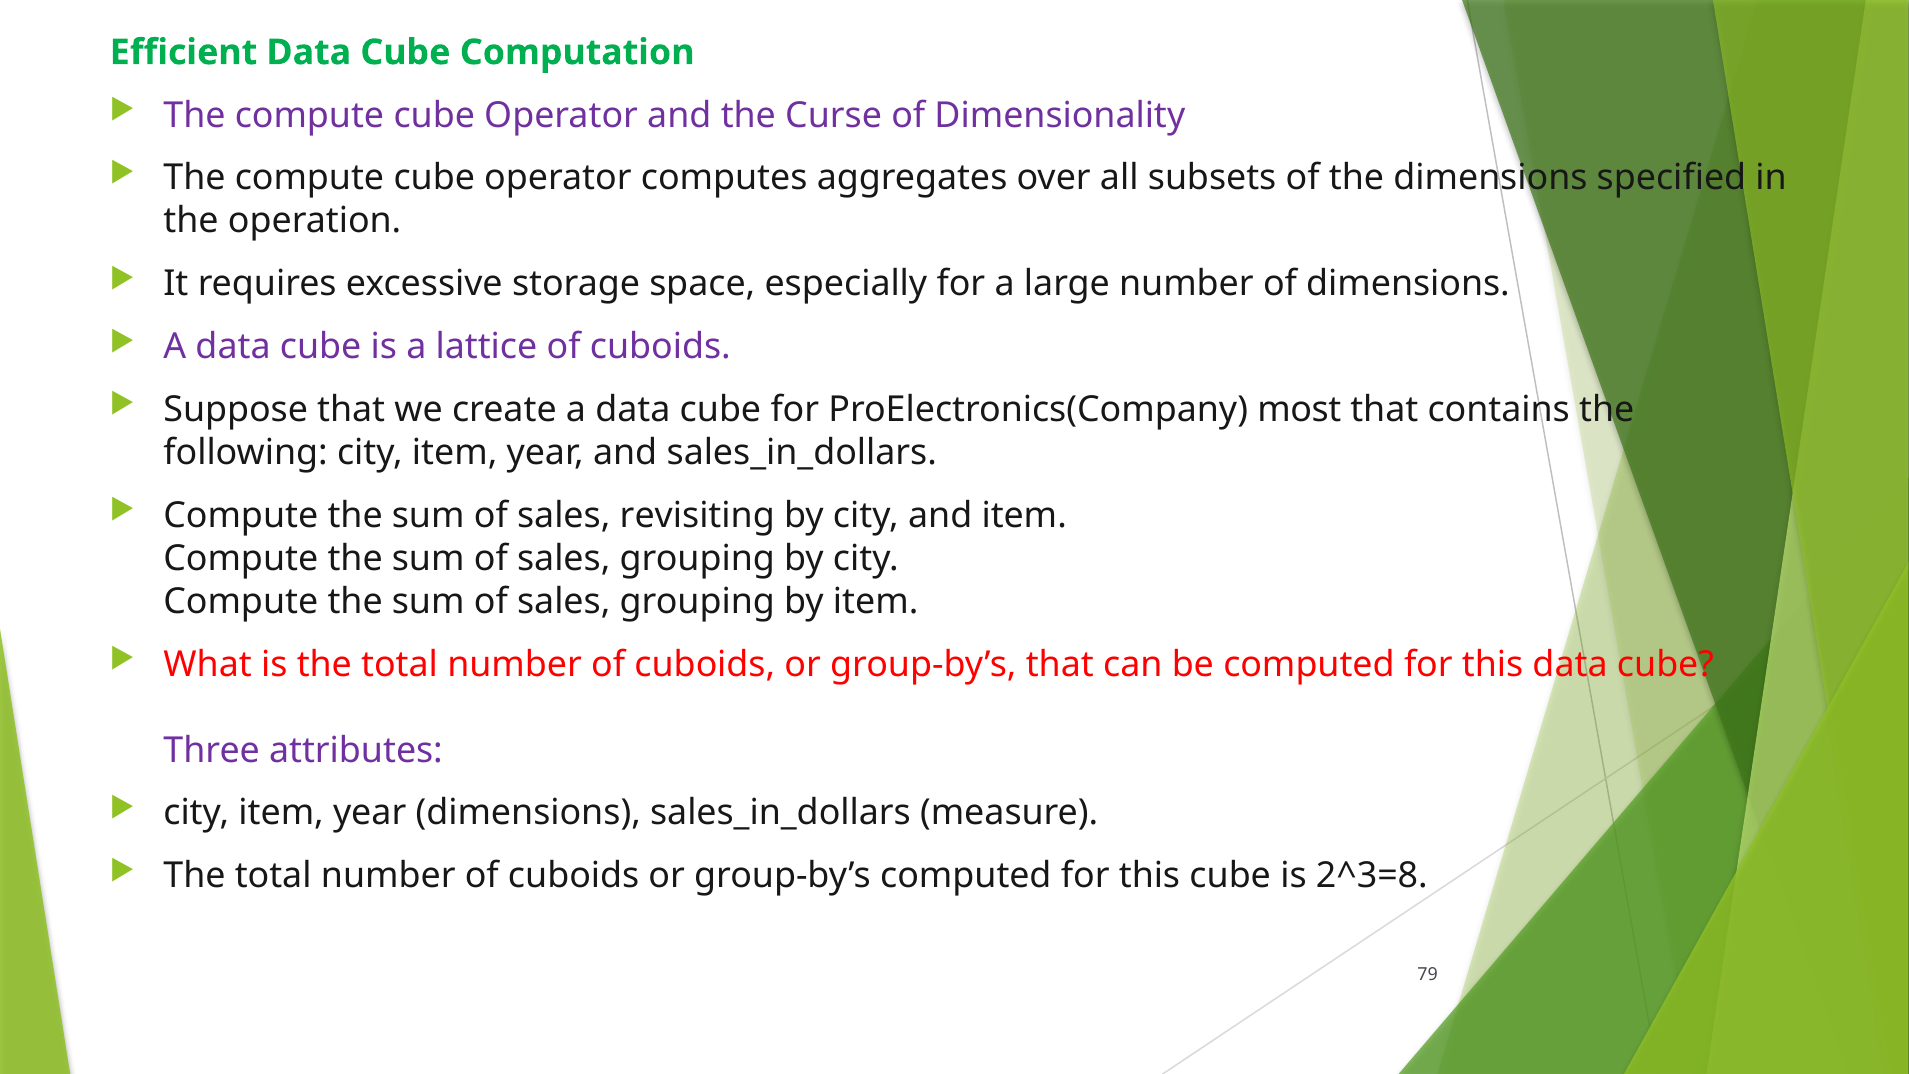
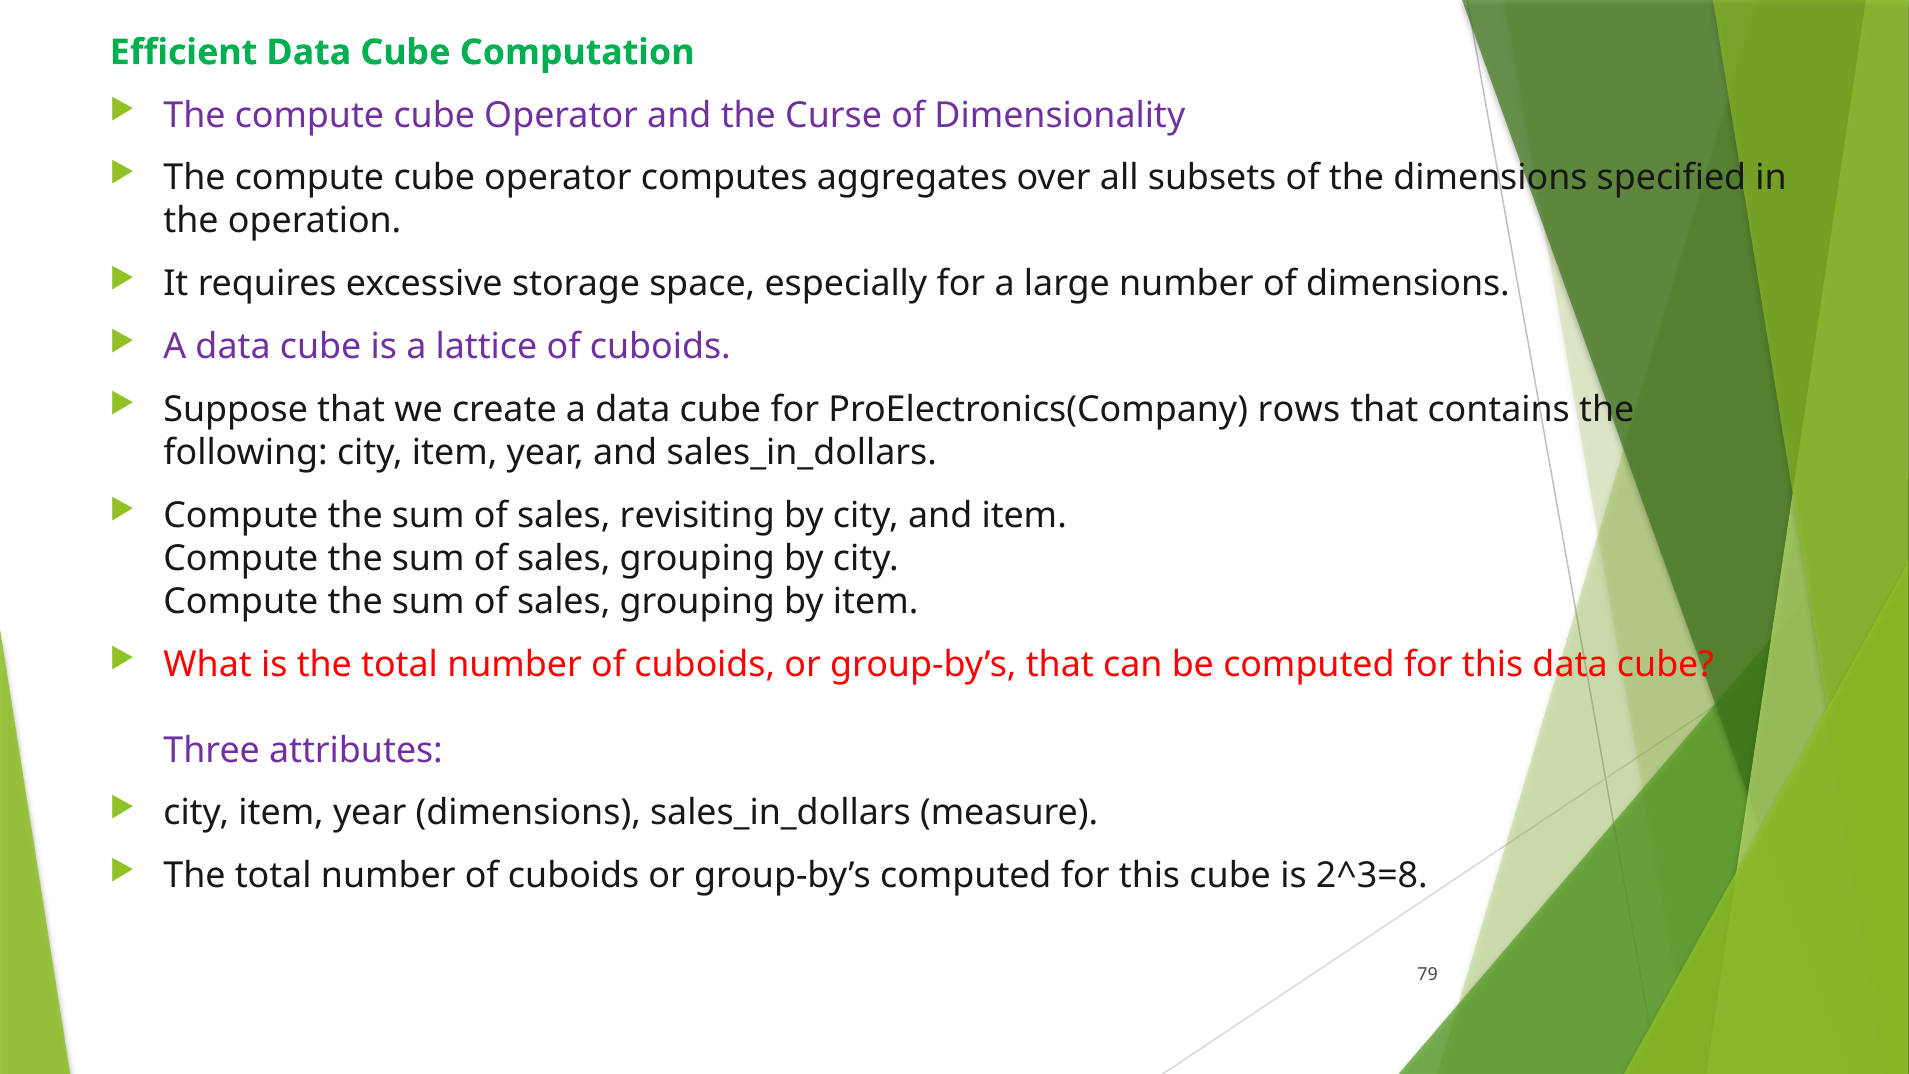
most: most -> rows
